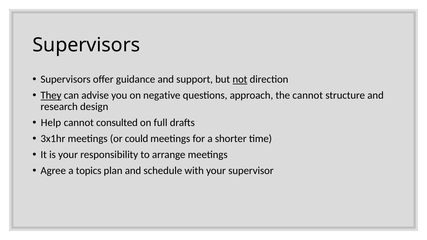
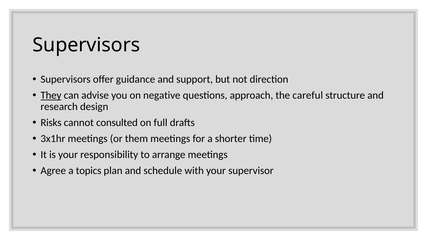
not underline: present -> none
the cannot: cannot -> careful
Help: Help -> Risks
could: could -> them
